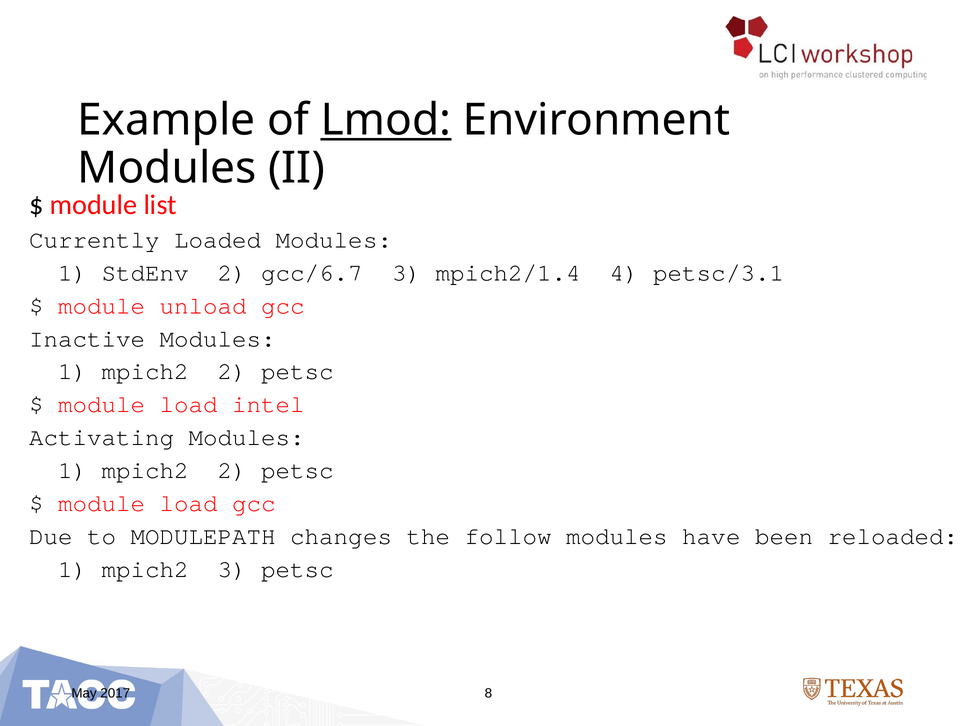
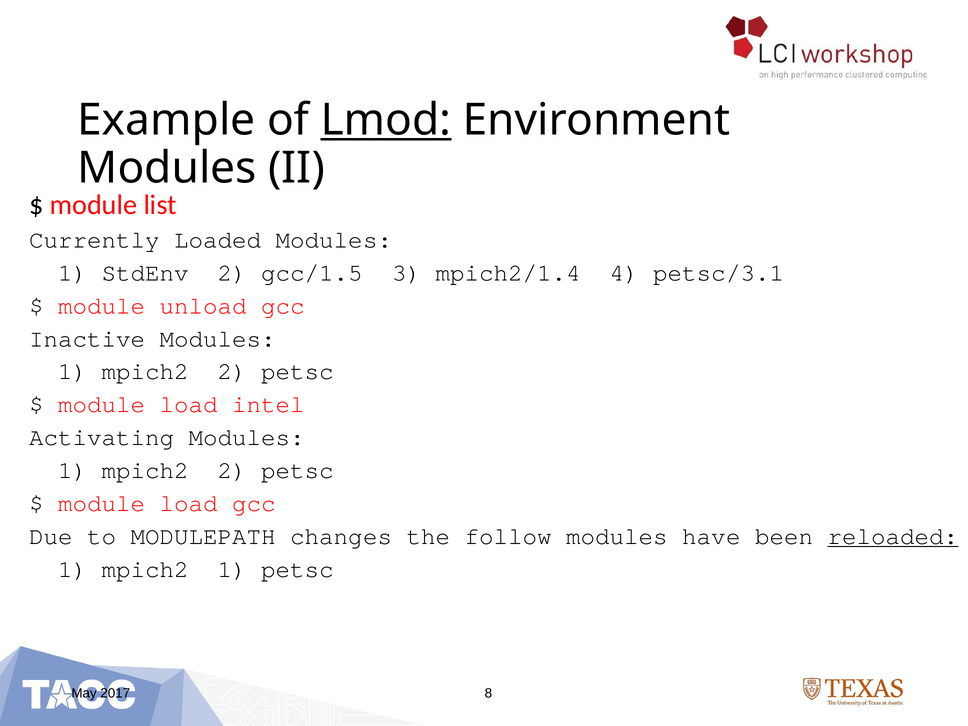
gcc/6.7: gcc/6.7 -> gcc/1.5
reloaded underline: none -> present
mpich2 3: 3 -> 1
